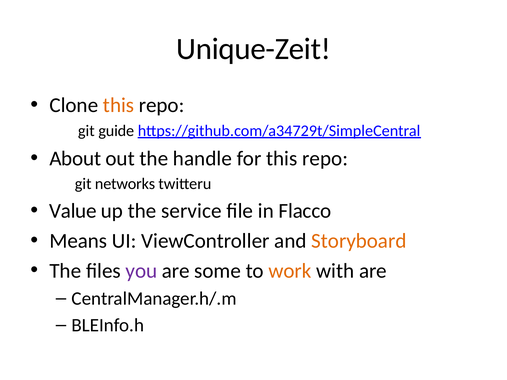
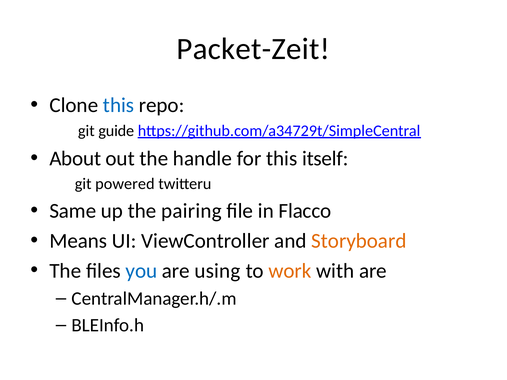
Unique-Zeit: Unique-Zeit -> Packet-Zeit
this at (119, 105) colour: orange -> blue
for this repo: repo -> itself
networks: networks -> powered
Value: Value -> Same
service: service -> pairing
you colour: purple -> blue
some: some -> using
